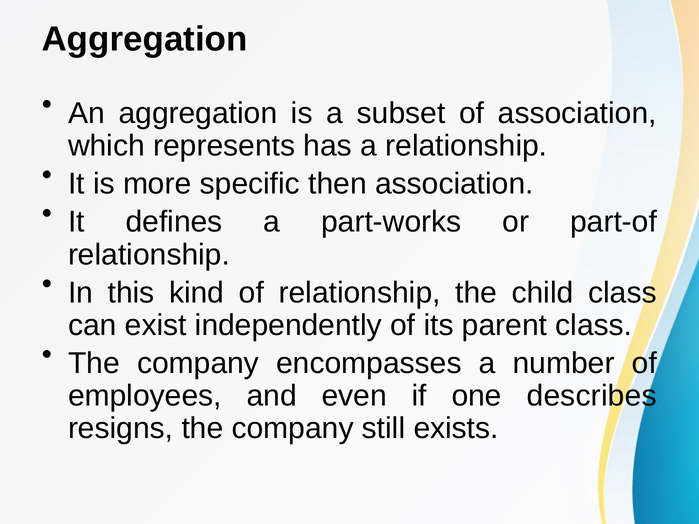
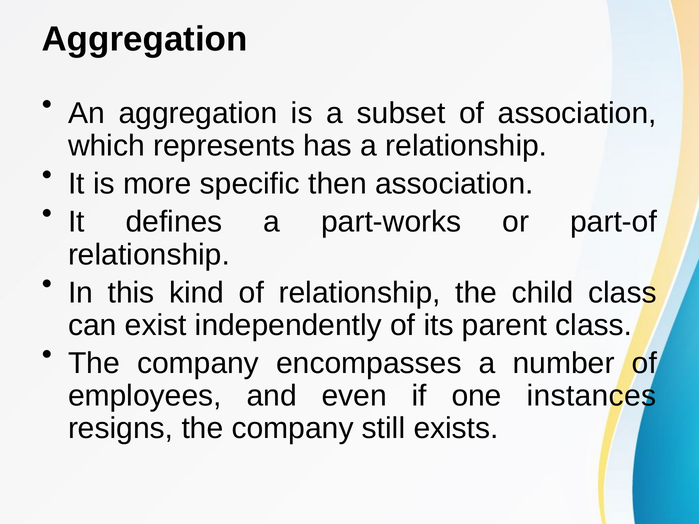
describes: describes -> instances
